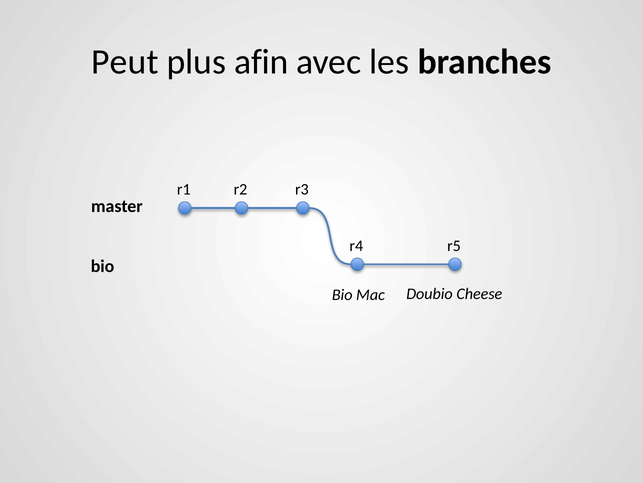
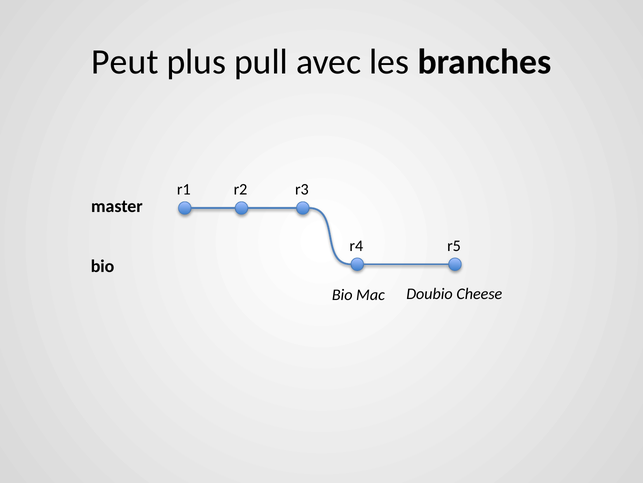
afin: afin -> pull
